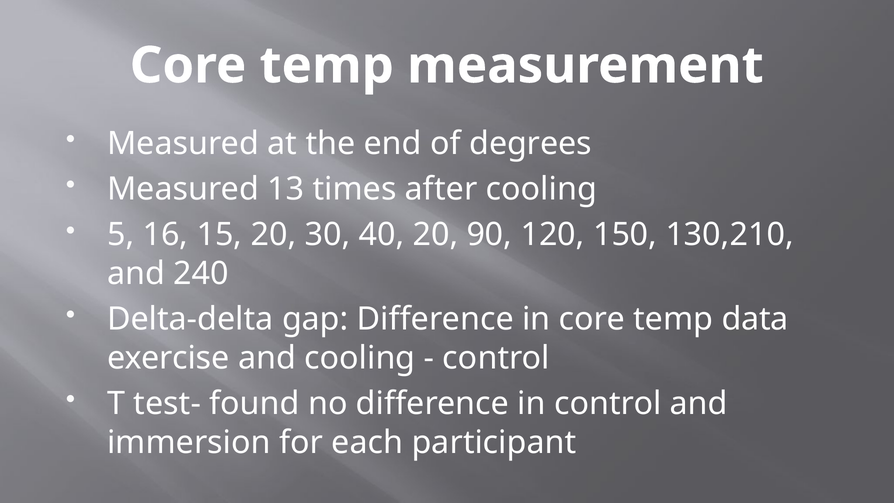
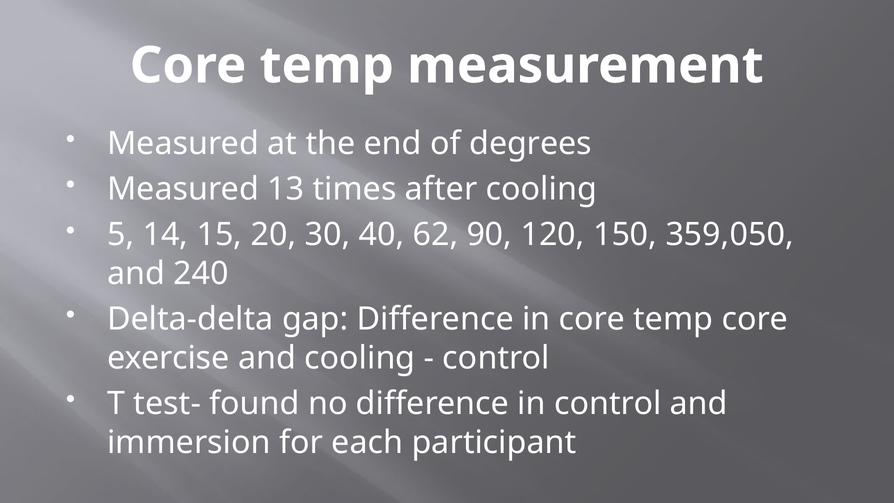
16: 16 -> 14
40 20: 20 -> 62
130,210: 130,210 -> 359,050
temp data: data -> core
